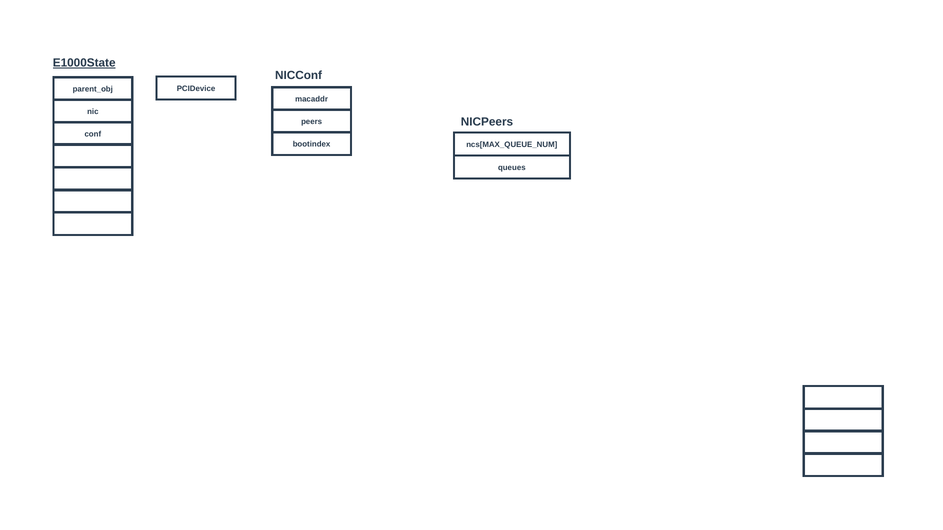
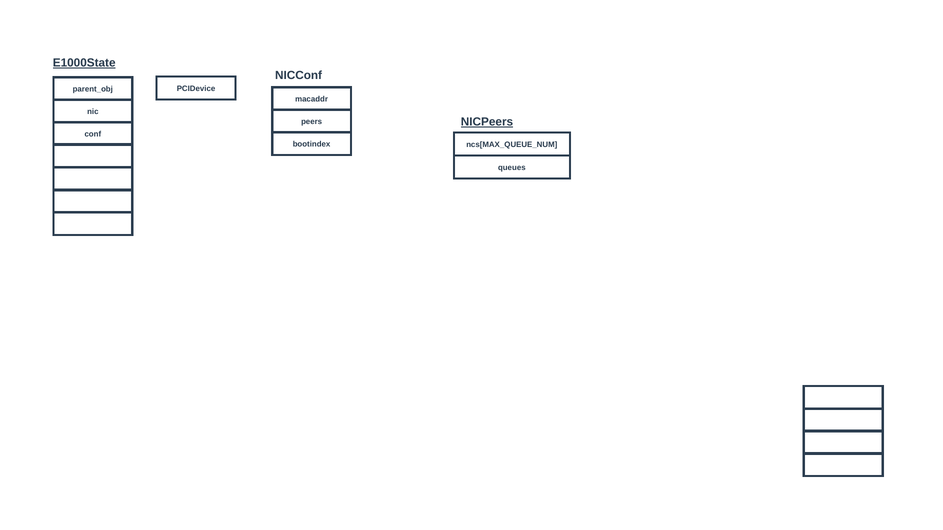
NICPeers underline: none -> present
